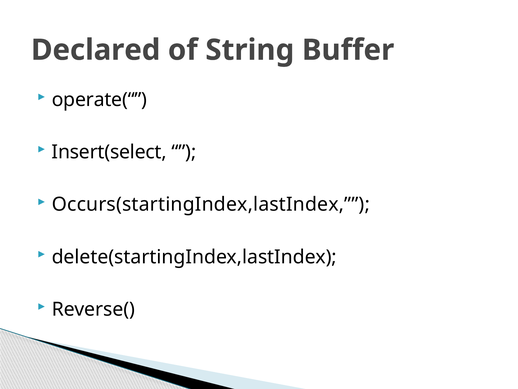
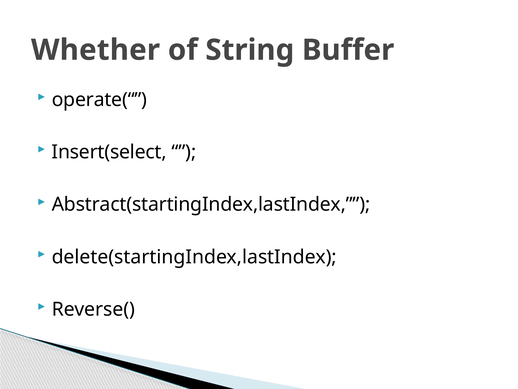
Declared: Declared -> Whether
Occurs(startingIndex,lastIndex: Occurs(startingIndex,lastIndex -> Abstract(startingIndex,lastIndex
